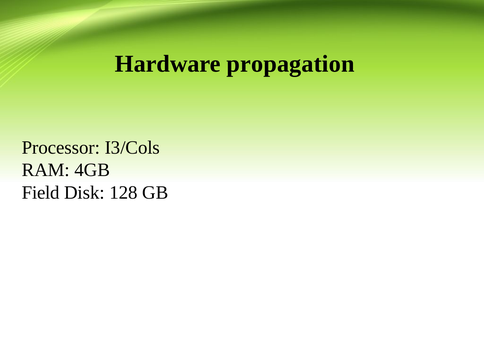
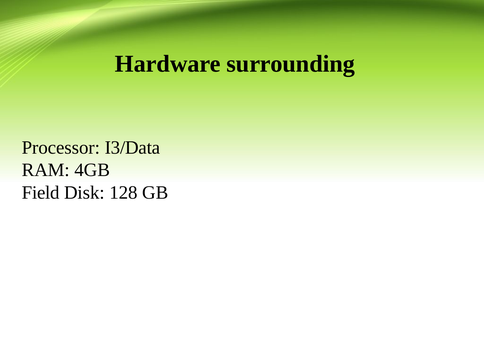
propagation: propagation -> surrounding
I3/Cols: I3/Cols -> I3/Data
